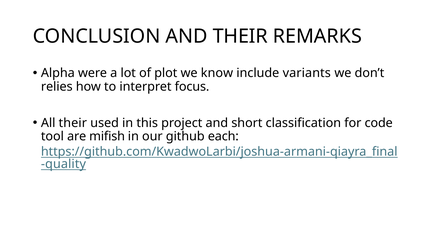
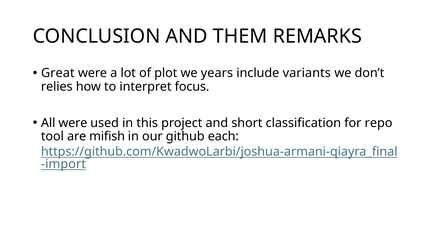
AND THEIR: THEIR -> THEM
Alpha: Alpha -> Great
know: know -> years
All their: their -> were
code: code -> repo
quality: quality -> import
